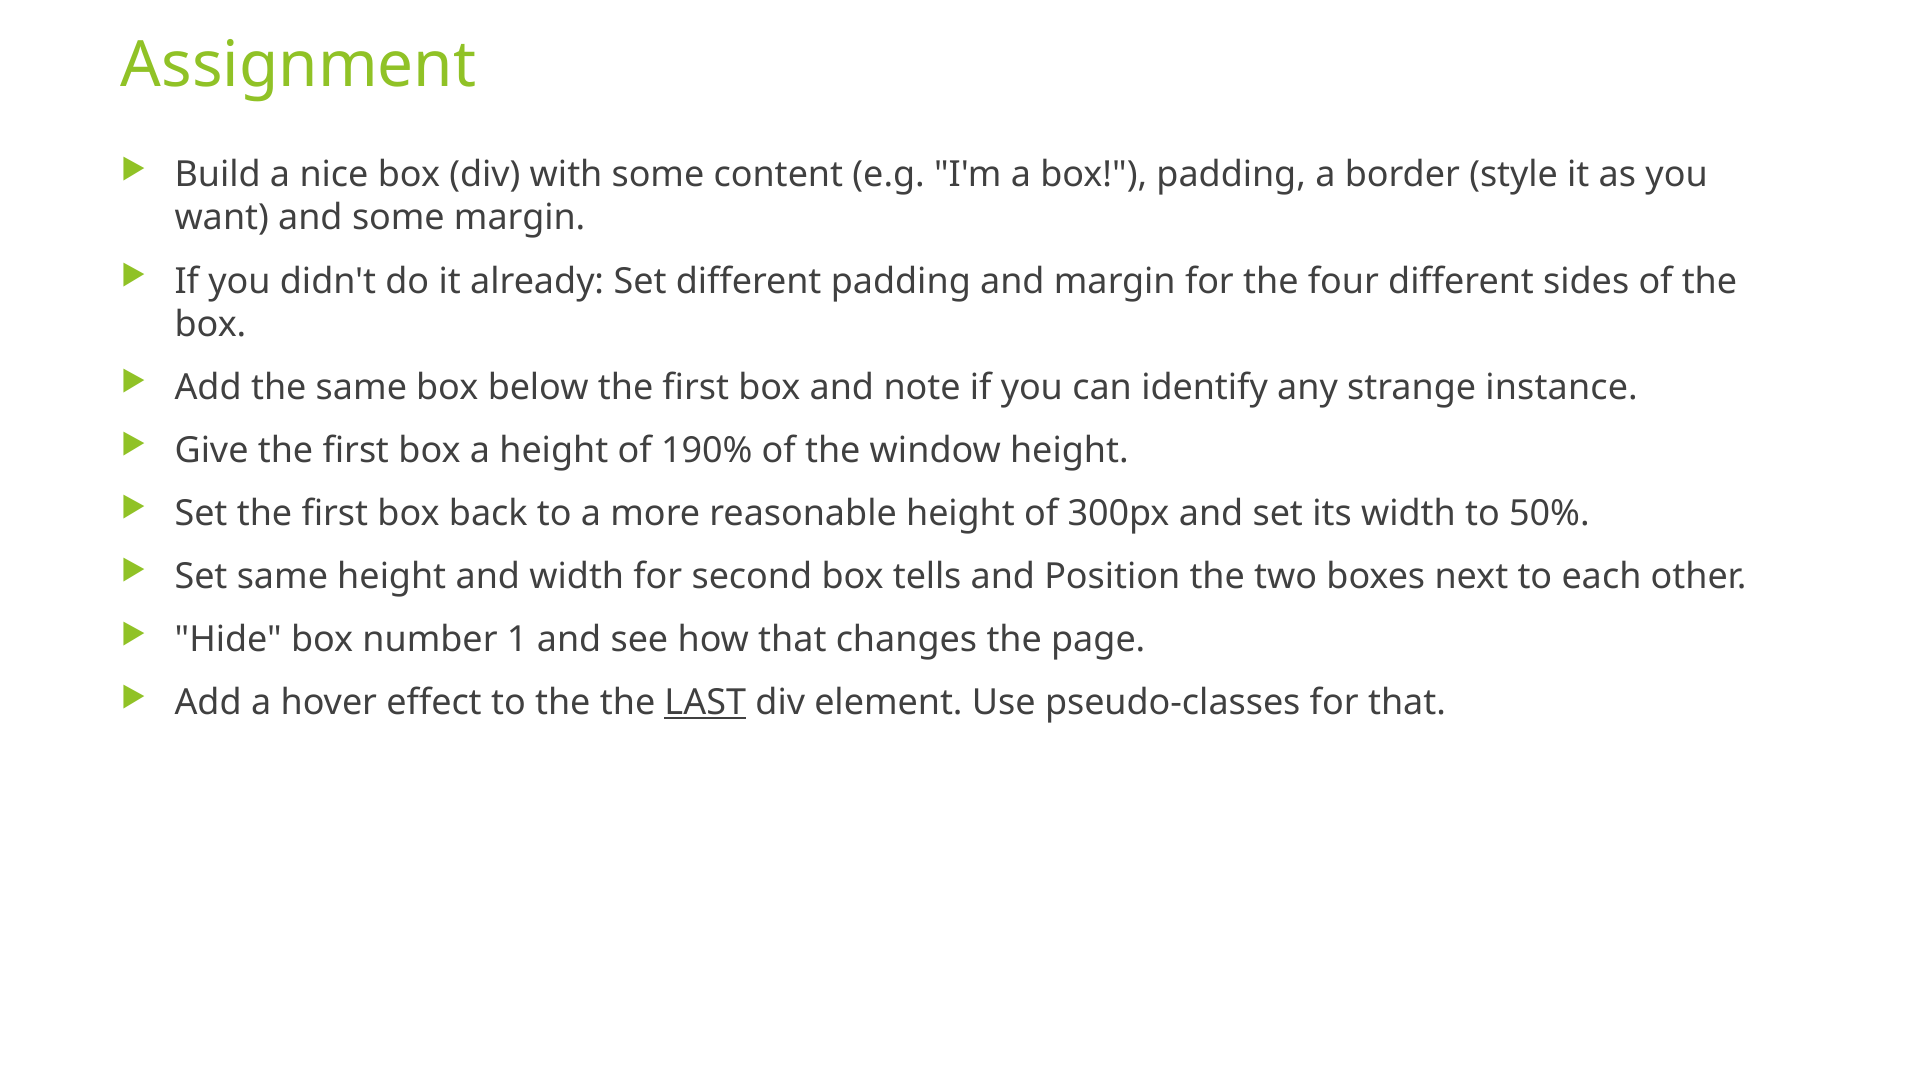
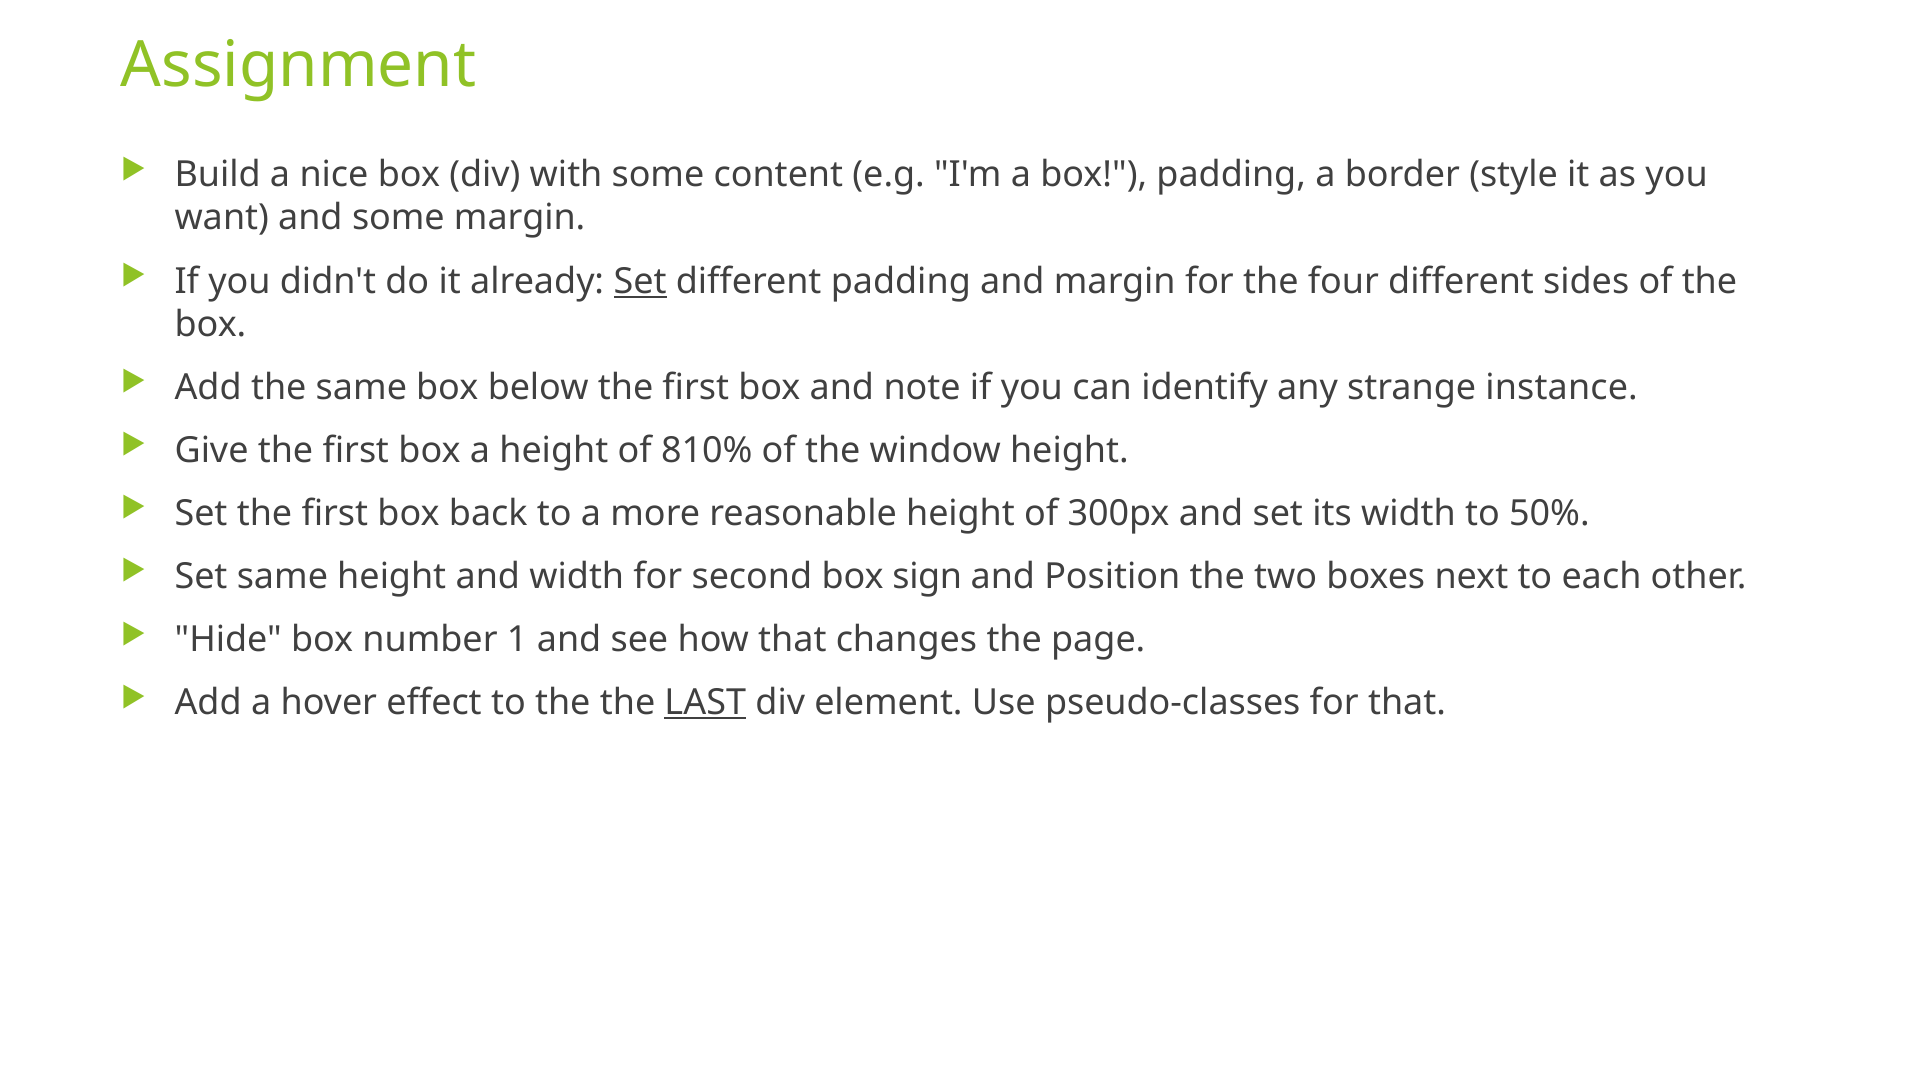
Set at (640, 281) underline: none -> present
190%: 190% -> 810%
tells: tells -> sign
